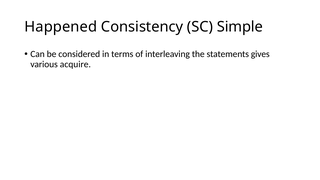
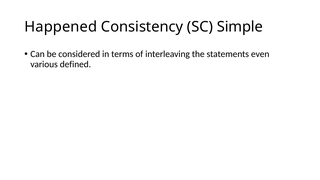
gives: gives -> even
acquire: acquire -> defined
